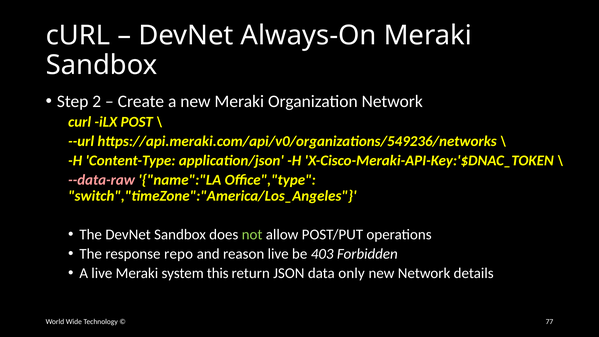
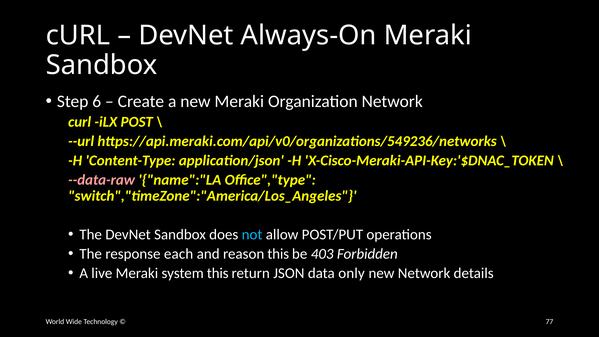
2: 2 -> 6
not colour: light green -> light blue
repo: repo -> each
reason live: live -> this
